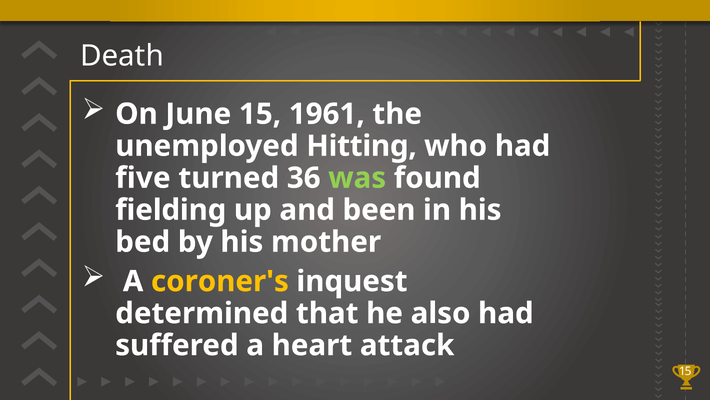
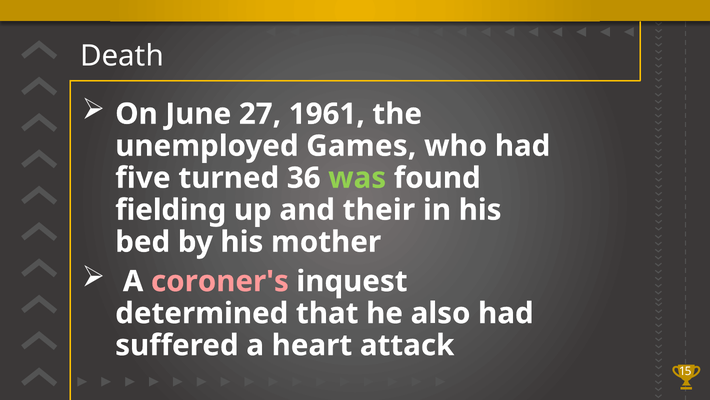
June 15: 15 -> 27
Hitting: Hitting -> Games
been: been -> their
coroner's colour: yellow -> pink
